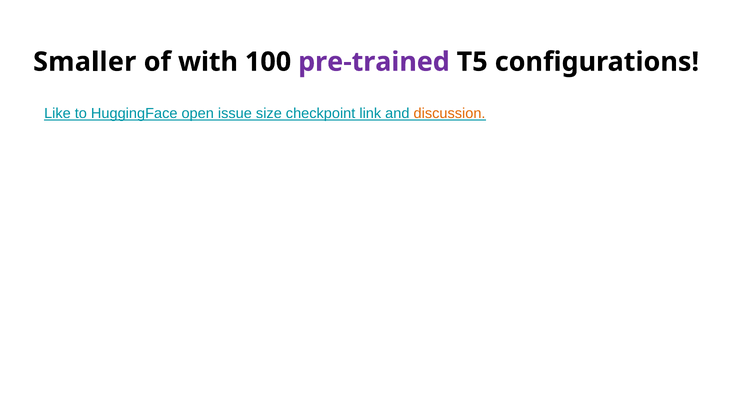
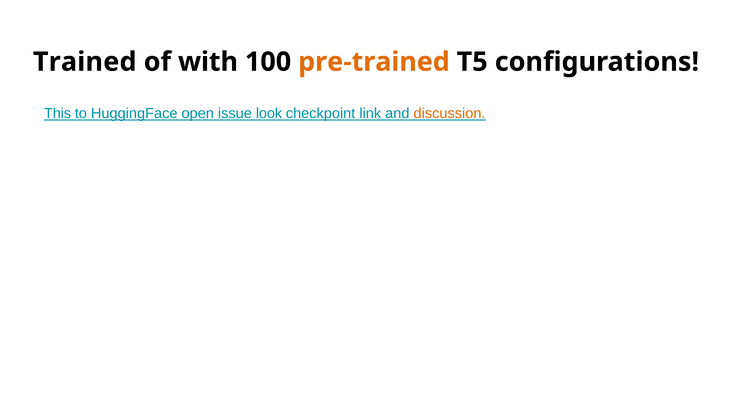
Smaller: Smaller -> Trained
pre-trained colour: purple -> orange
Like: Like -> This
size: size -> look
